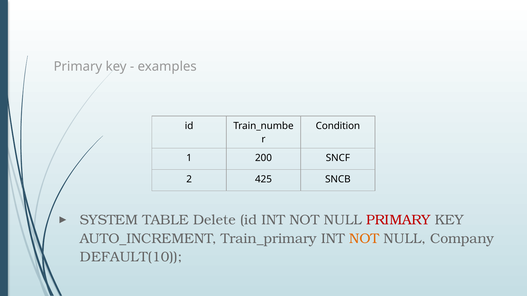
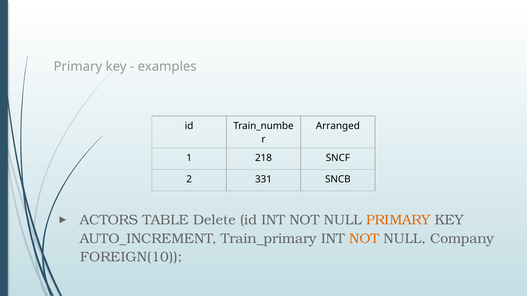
Condition: Condition -> Arranged
200: 200 -> 218
425: 425 -> 331
SYSTEM: SYSTEM -> ACTORS
PRIMARY at (398, 220) colour: red -> orange
DEFAULT(10: DEFAULT(10 -> FOREIGN(10
